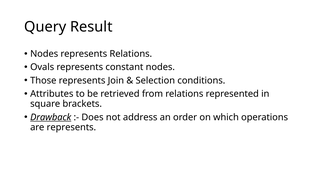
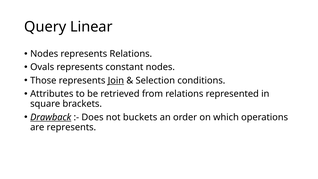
Result: Result -> Linear
Join underline: none -> present
address: address -> buckets
